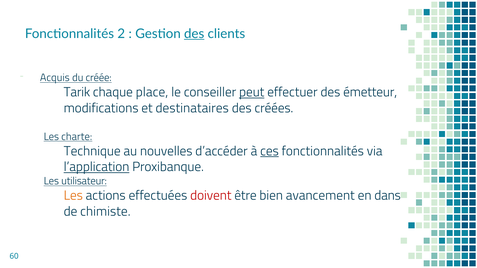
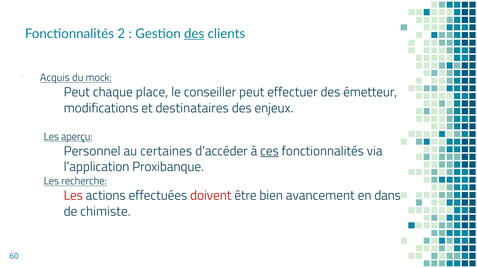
créée: créée -> mock
Tarik at (77, 92): Tarik -> Peut
peut at (252, 92) underline: present -> none
créées: créées -> enjeux
charte: charte -> aperçu
Technique: Technique -> Personnel
nouvelles: nouvelles -> certaines
l’application underline: present -> none
utilisateur: utilisateur -> recherche
Les at (73, 196) colour: orange -> red
